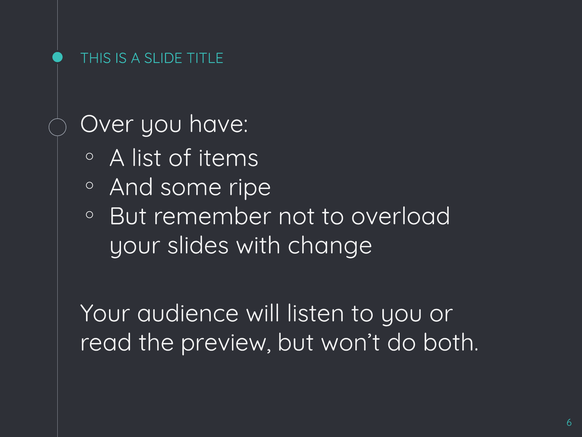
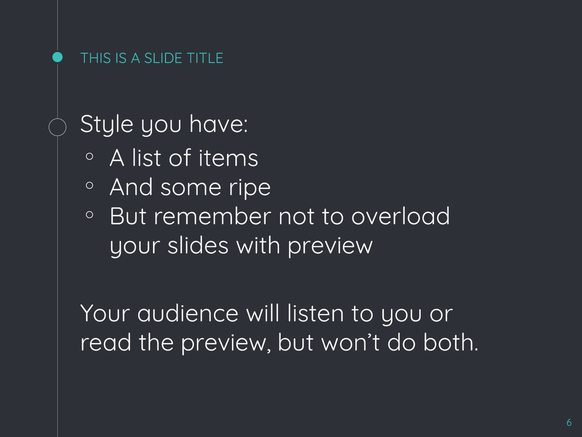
Over: Over -> Style
with change: change -> preview
